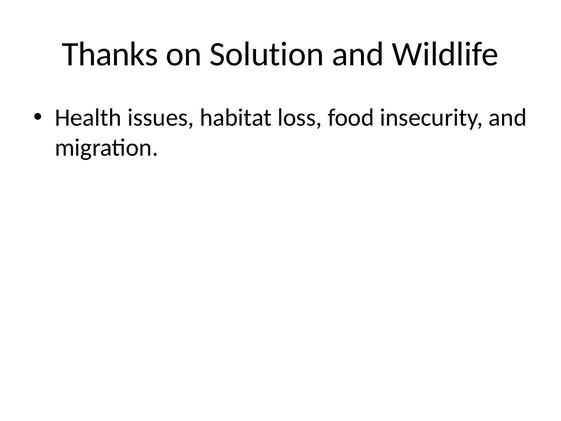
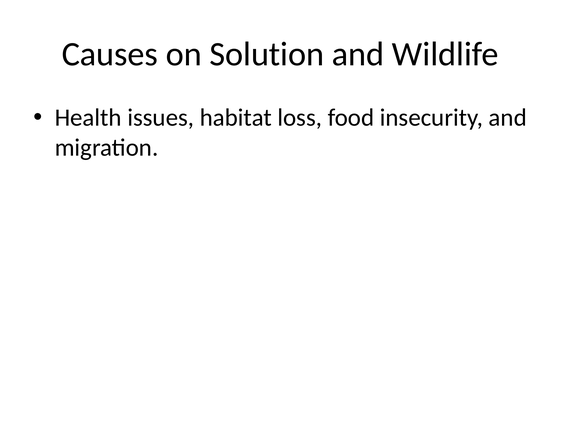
Thanks: Thanks -> Causes
